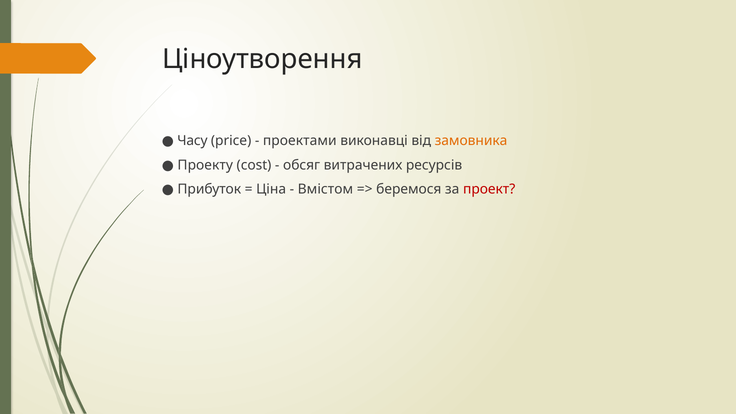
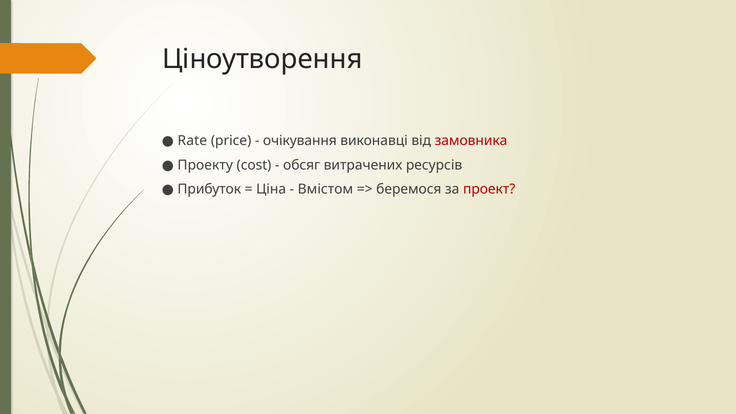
Часу: Часу -> Rate
проектами: проектами -> очікування
замовника colour: orange -> red
